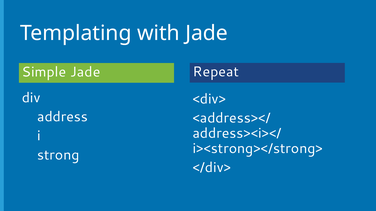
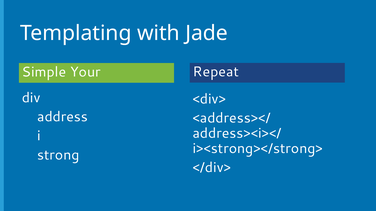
Simple Jade: Jade -> Your
